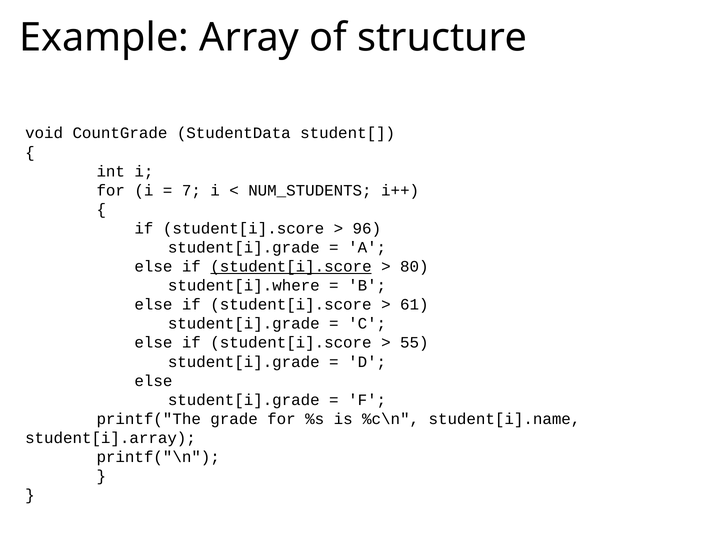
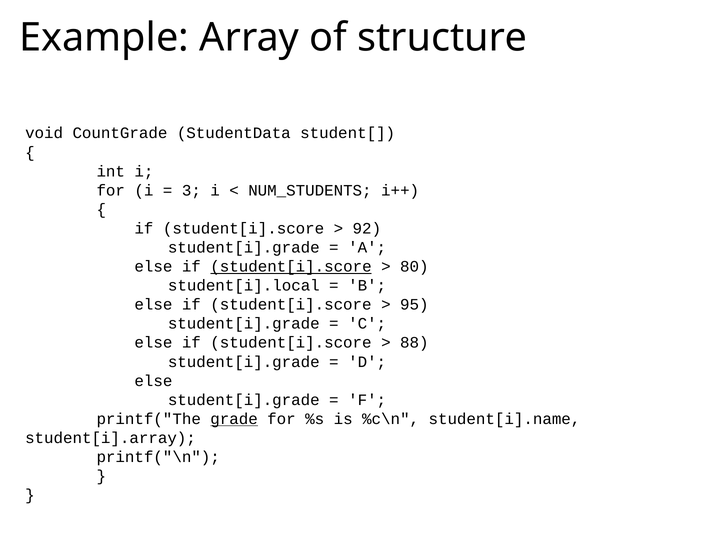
7: 7 -> 3
96: 96 -> 92
student[i].where: student[i].where -> student[i].local
61: 61 -> 95
55: 55 -> 88
grade underline: none -> present
